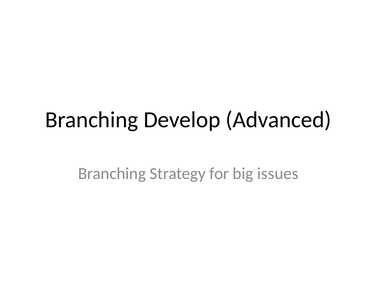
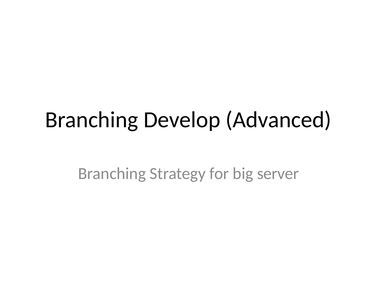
issues: issues -> server
